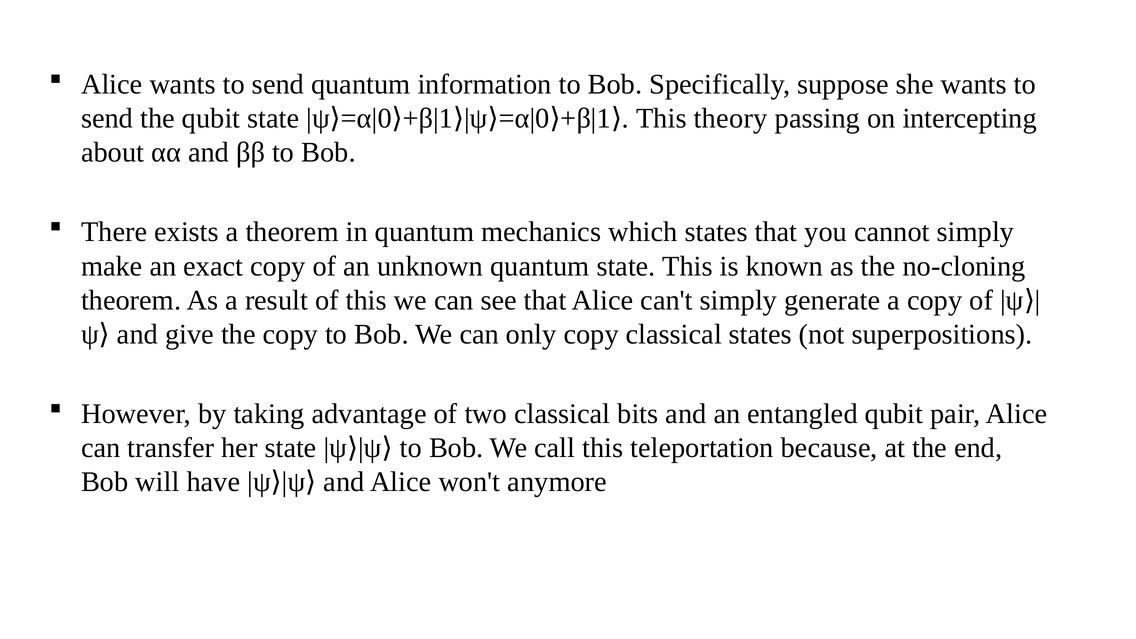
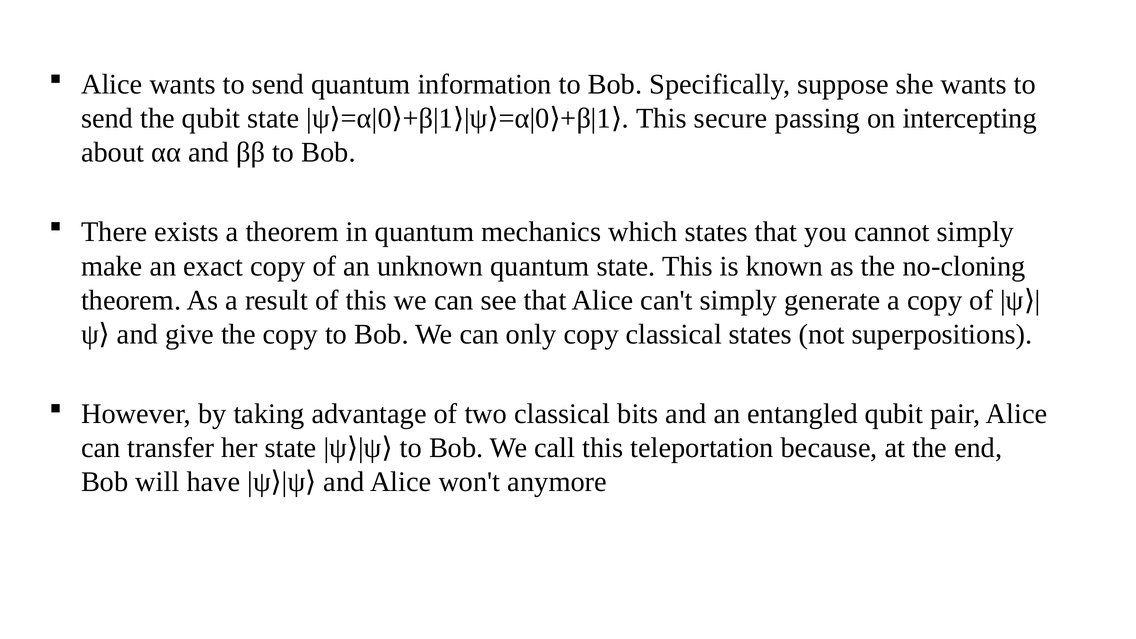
theory: theory -> secure
